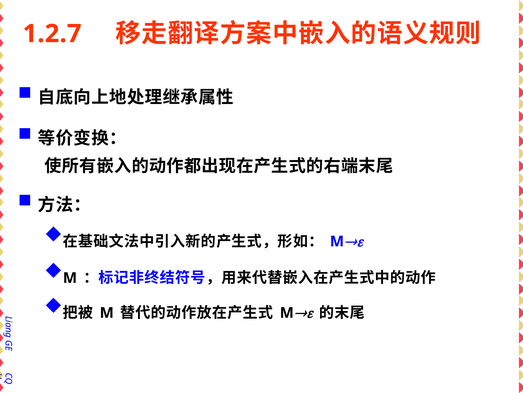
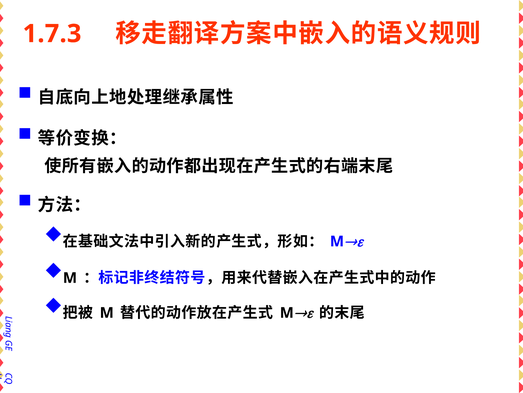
1.2.7: 1.2.7 -> 1.7.3
